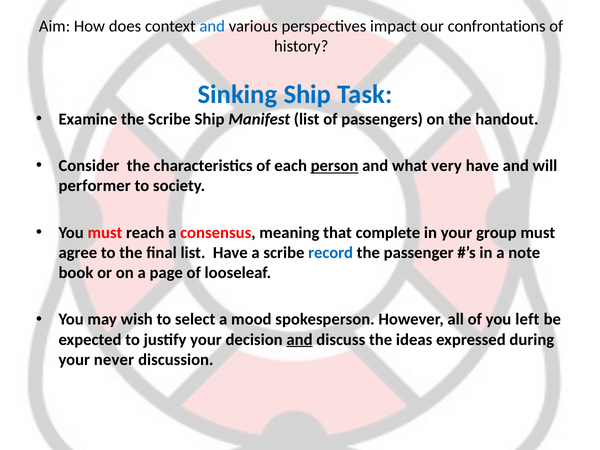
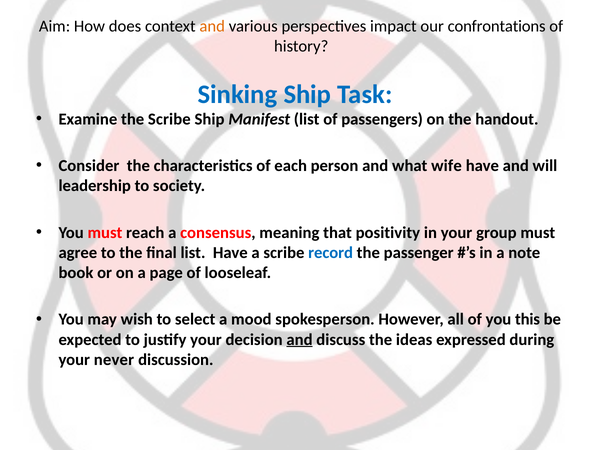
and at (212, 26) colour: blue -> orange
person underline: present -> none
very: very -> wife
performer: performer -> leadership
complete: complete -> positivity
left: left -> this
